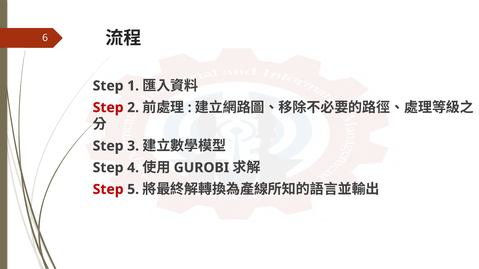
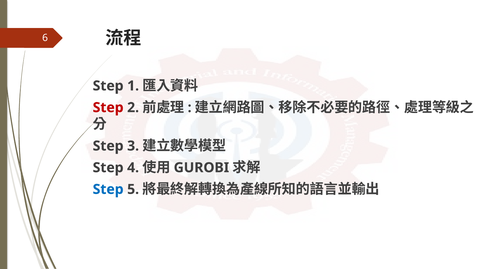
Step at (108, 190) colour: red -> blue
